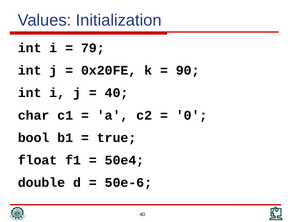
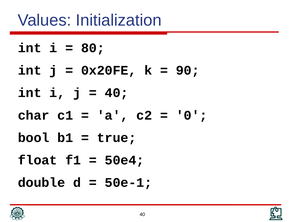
79: 79 -> 80
50e-6: 50e-6 -> 50e-1
